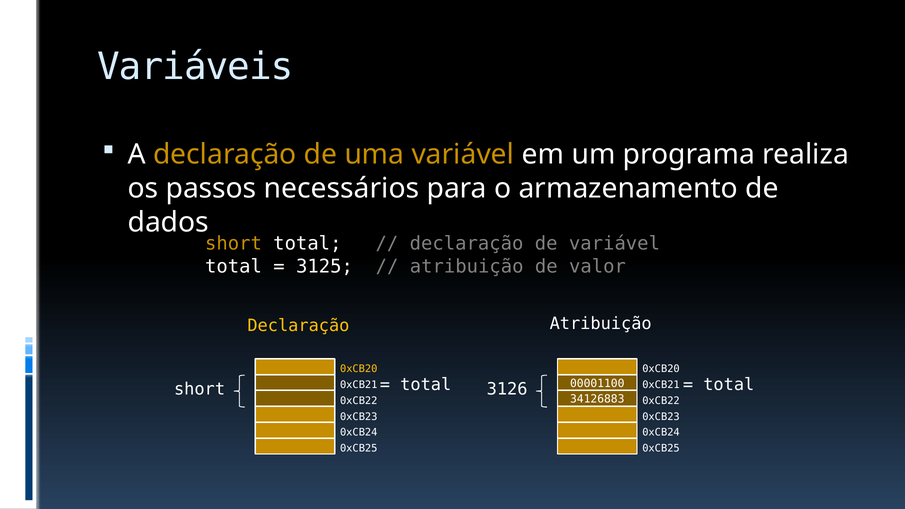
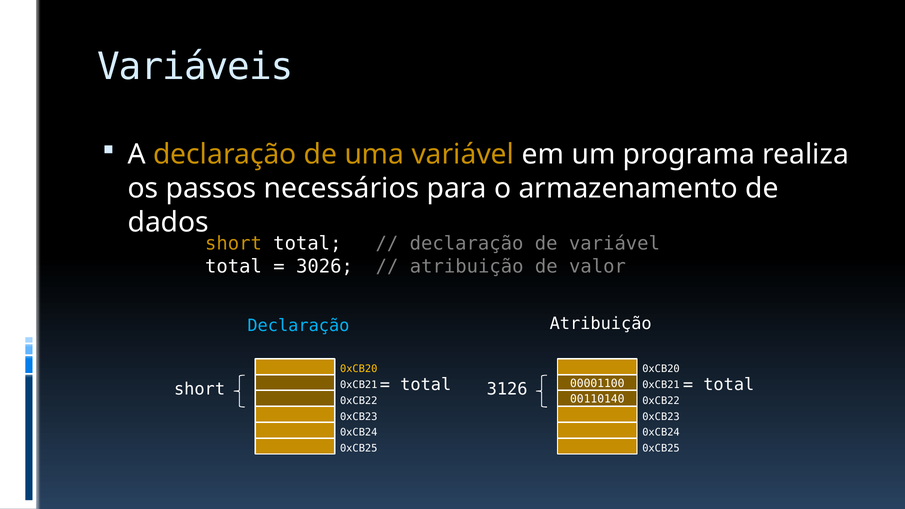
3125: 3125 -> 3026
Declaração at (298, 326) colour: yellow -> light blue
34126883: 34126883 -> 00110140
